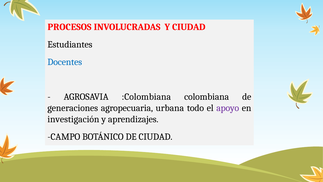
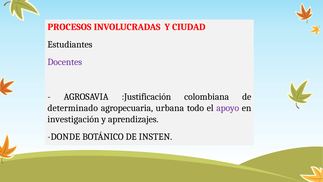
Docentes colour: blue -> purple
:Colombiana: :Colombiana -> :Justificación
generaciones: generaciones -> determinado
CAMPO: CAMPO -> DONDE
DE CIUDAD: CIUDAD -> INSTEN
